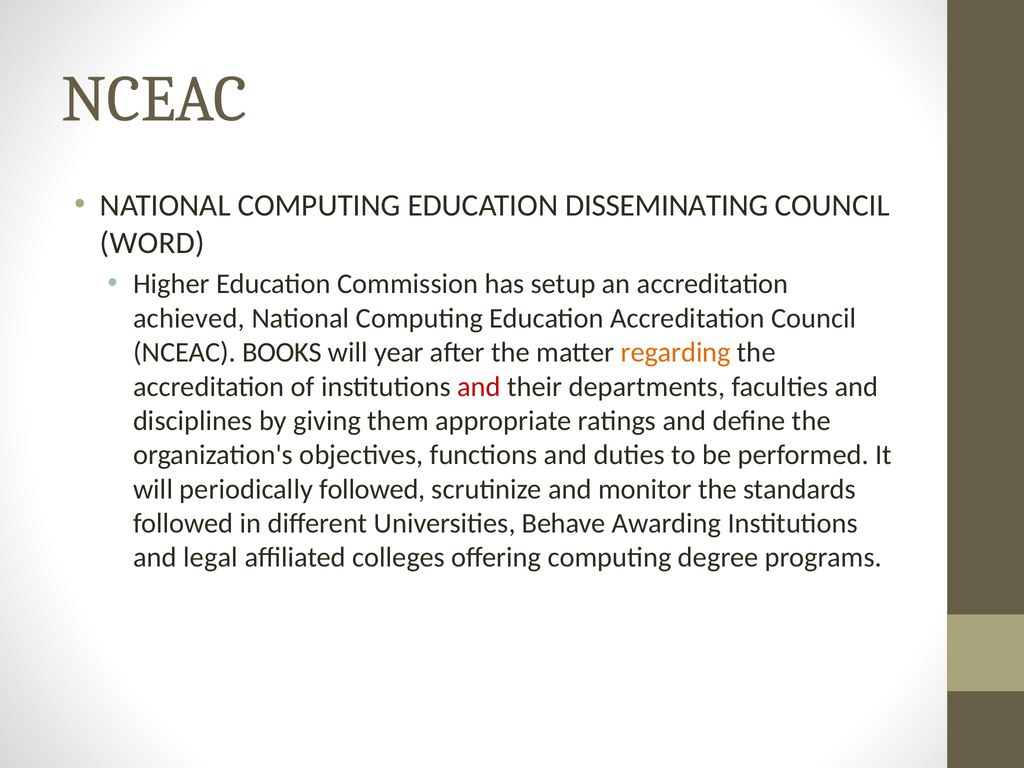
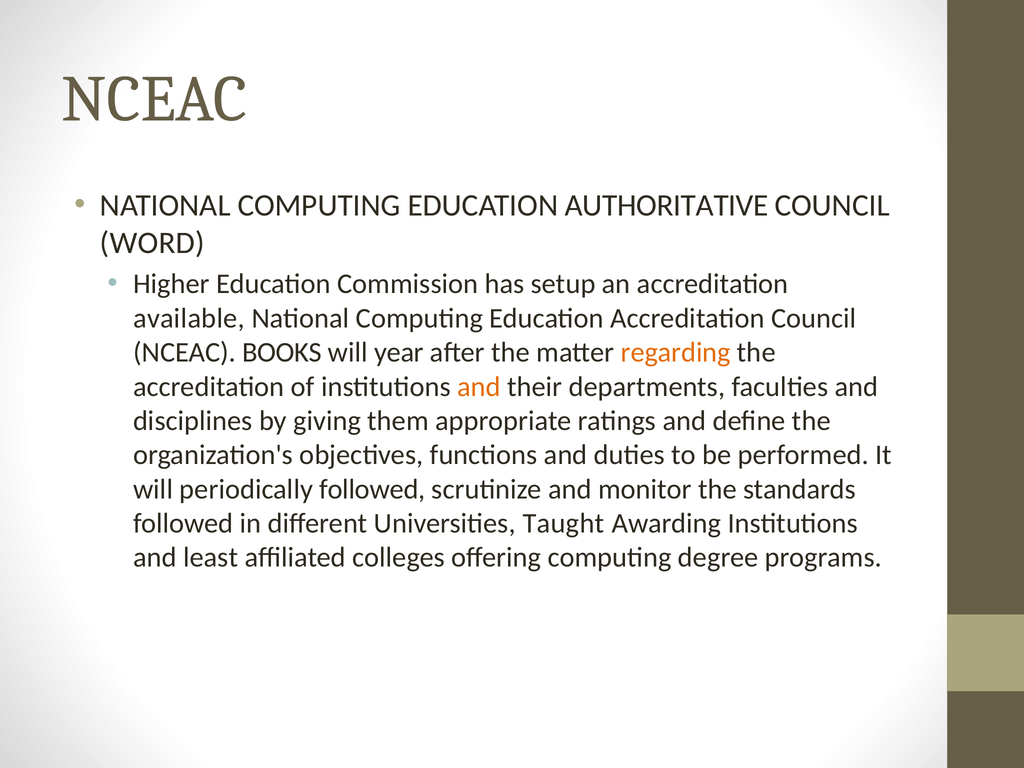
DISSEMINATING: DISSEMINATING -> AUTHORITATIVE
achieved: achieved -> available
and at (479, 387) colour: red -> orange
Behave: Behave -> Taught
legal: legal -> least
